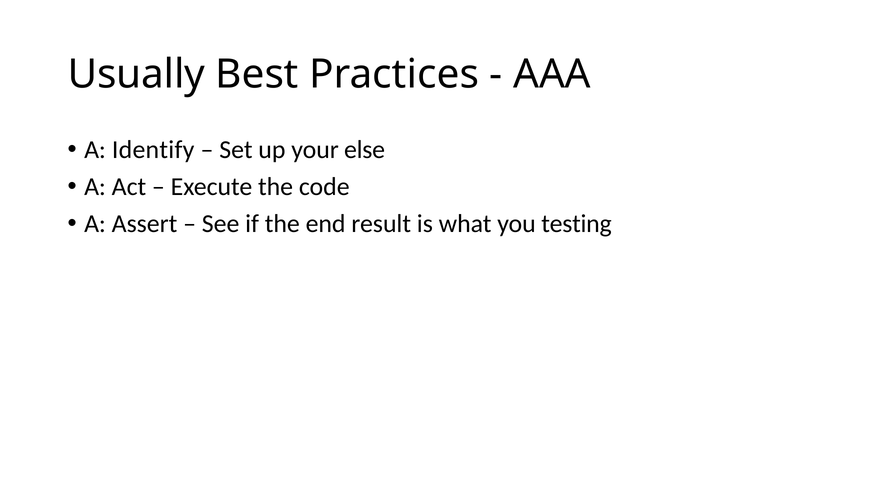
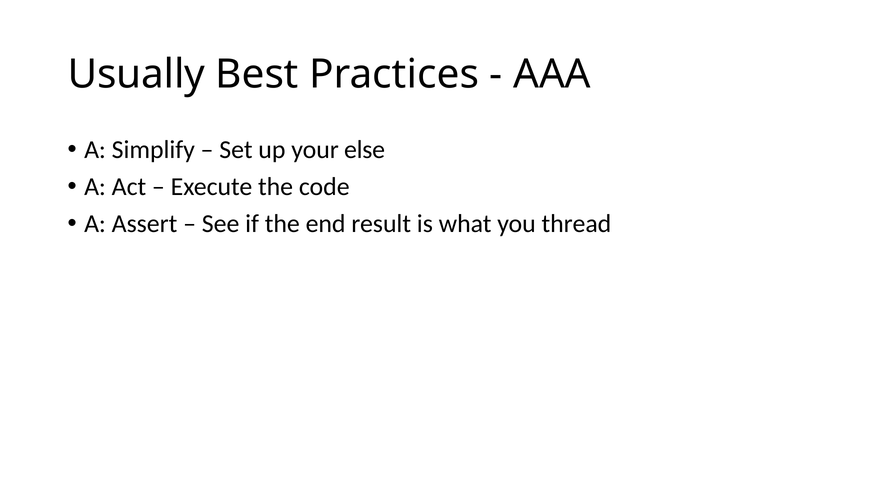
Identify: Identify -> Simplify
testing: testing -> thread
